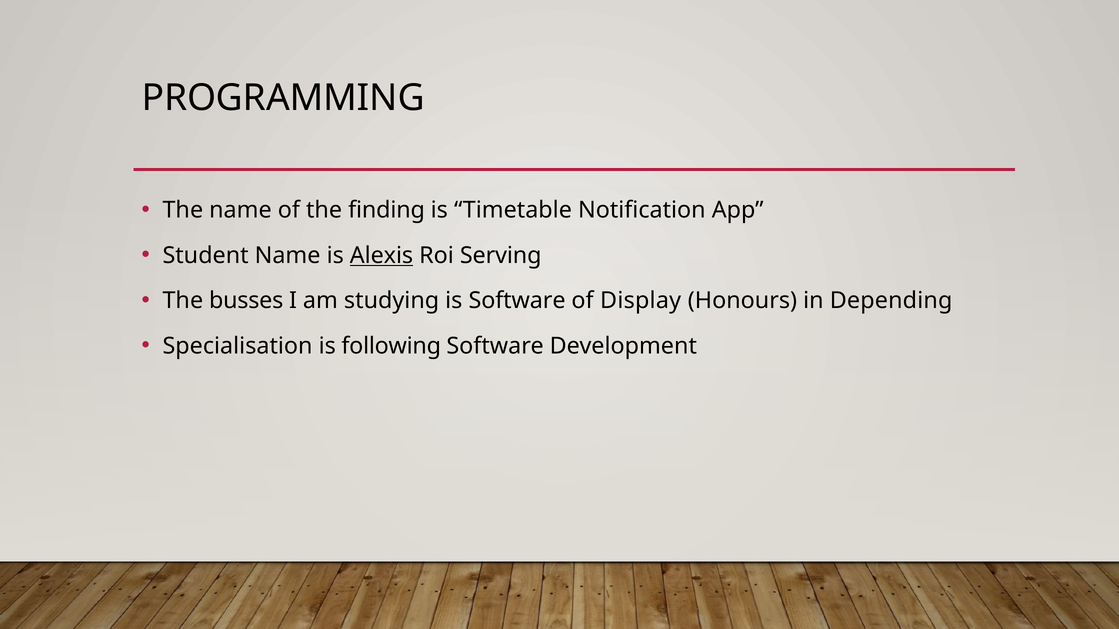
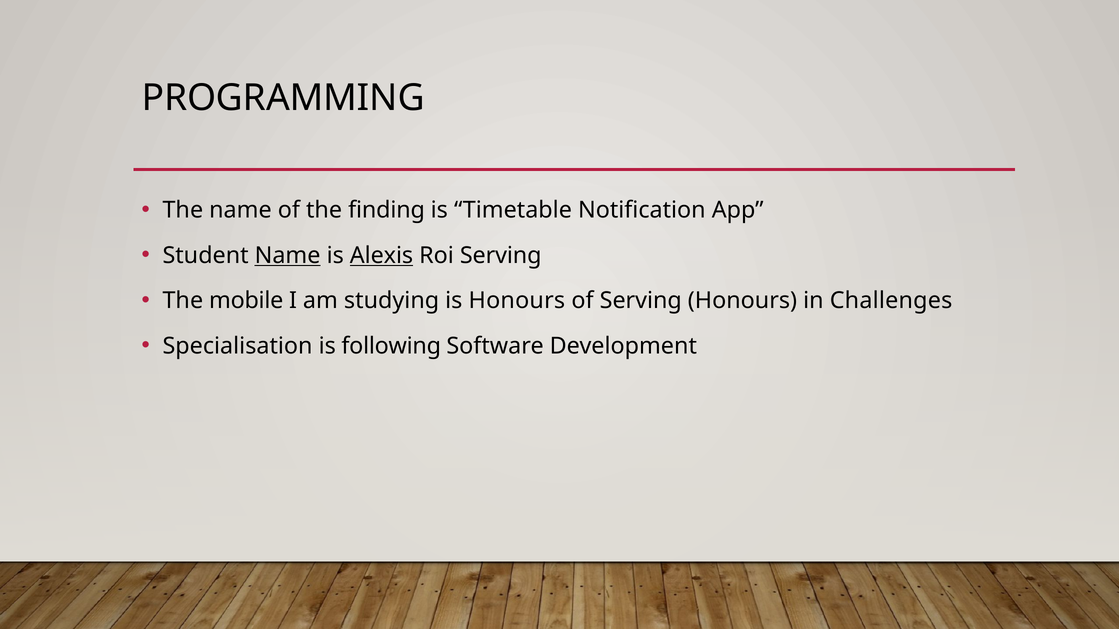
Name at (288, 256) underline: none -> present
busses: busses -> mobile
is Software: Software -> Honours
of Display: Display -> Serving
Depending: Depending -> Challenges
